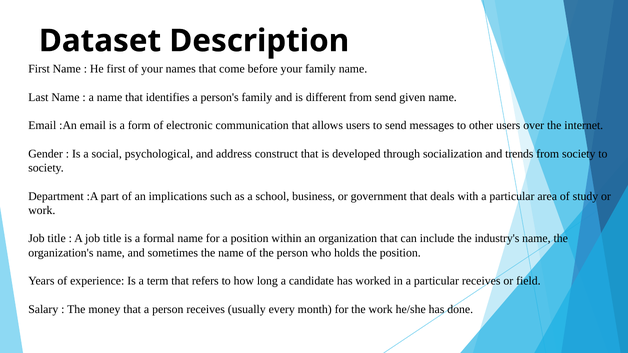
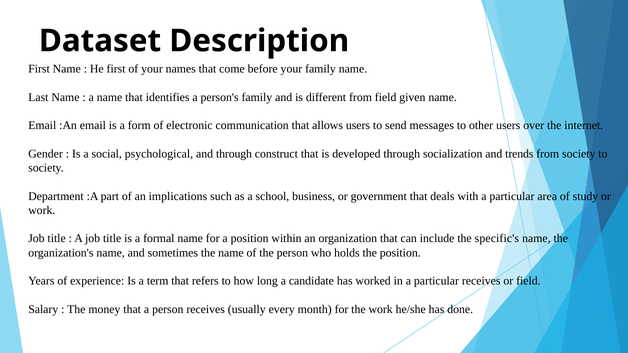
from send: send -> field
and address: address -> through
industry's: industry's -> specific's
